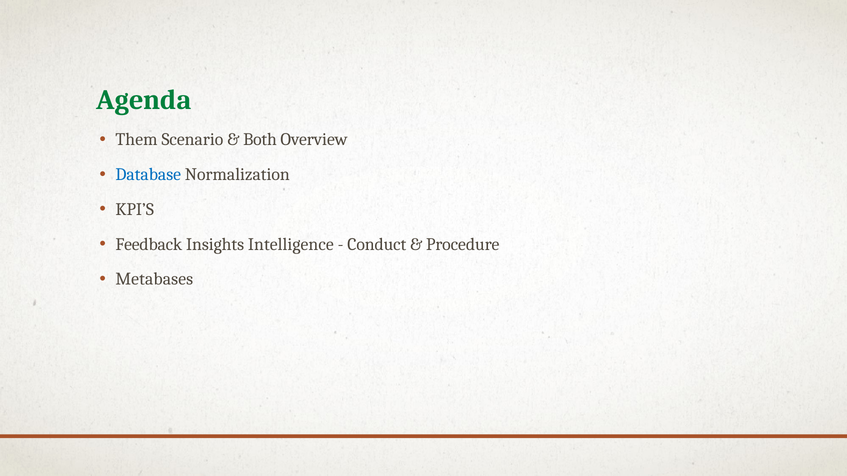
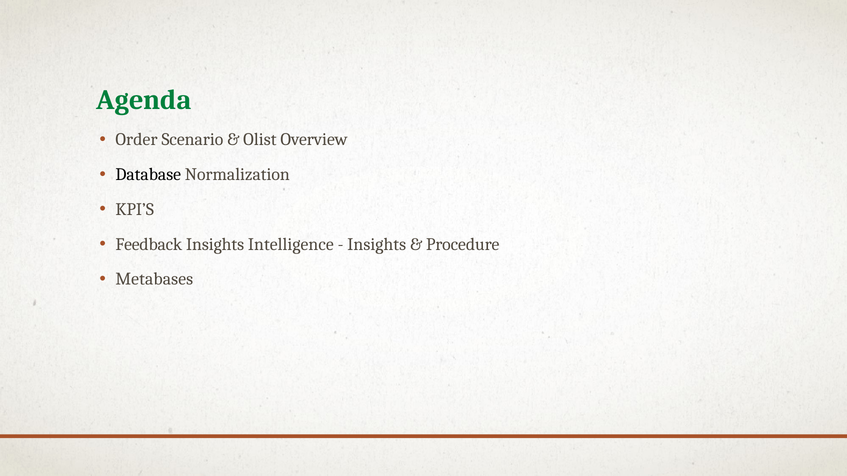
Them: Them -> Order
Both: Both -> Olist
Database colour: blue -> black
Conduct at (377, 244): Conduct -> Insights
